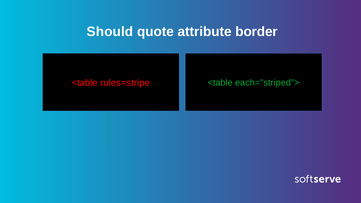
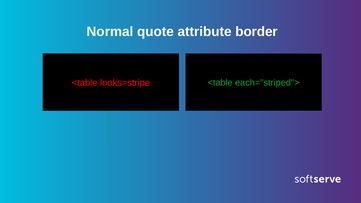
Should: Should -> Normal
rules=stripe: rules=stripe -> looks=stripe
